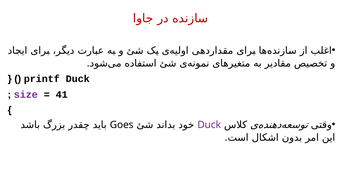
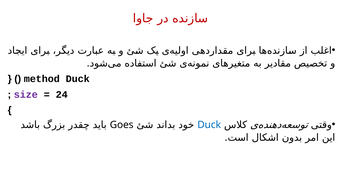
printf: printf -> method
41: 41 -> 24
Duck at (209, 125) colour: purple -> blue
